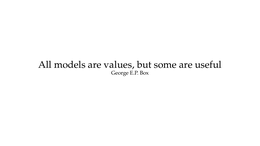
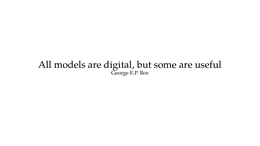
values: values -> digital
